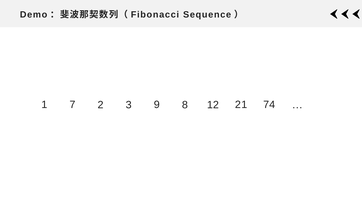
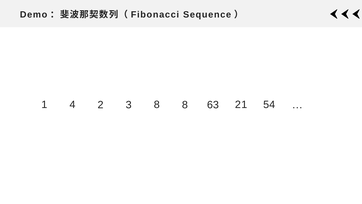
7: 7 -> 4
3 9: 9 -> 8
12: 12 -> 63
74: 74 -> 54
